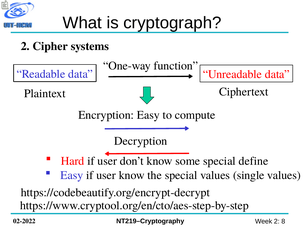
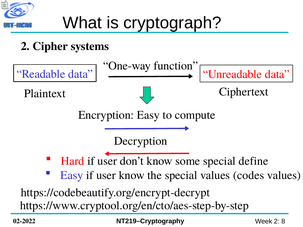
single: single -> codes
